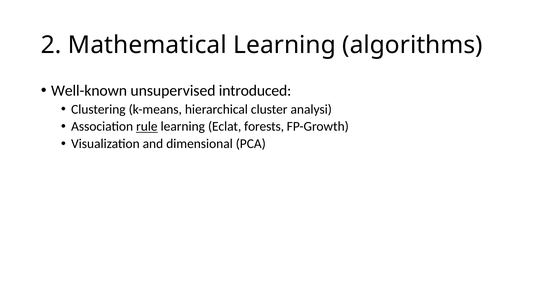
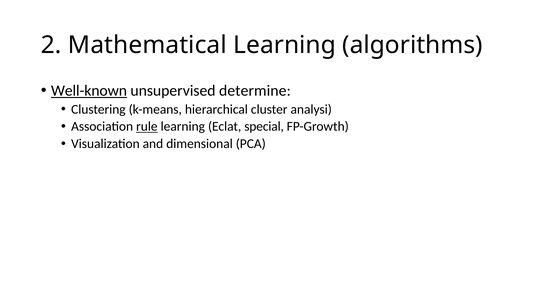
Well-known underline: none -> present
introduced: introduced -> determine
forests: forests -> special
